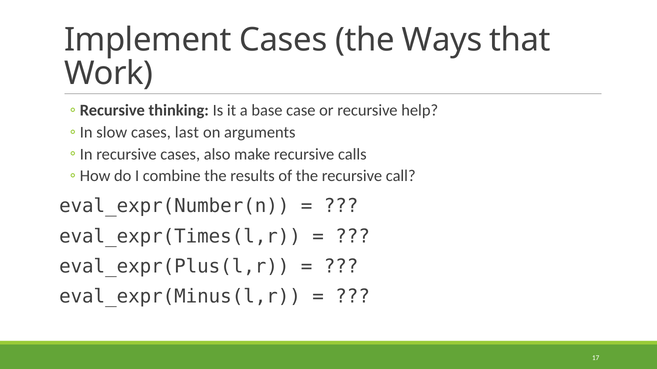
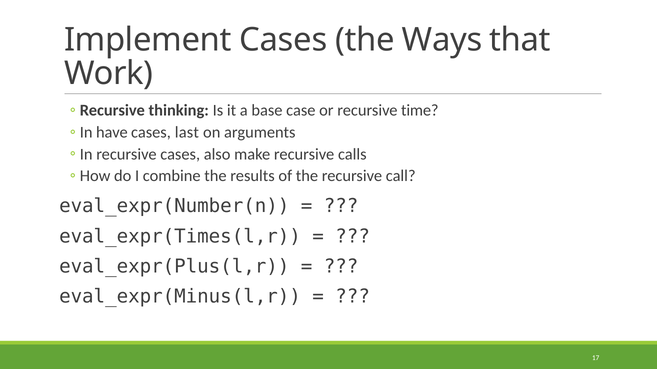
help: help -> time
slow: slow -> have
